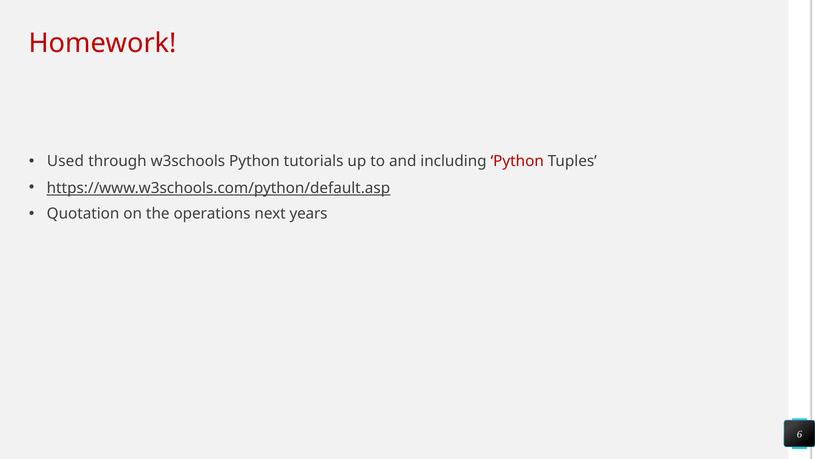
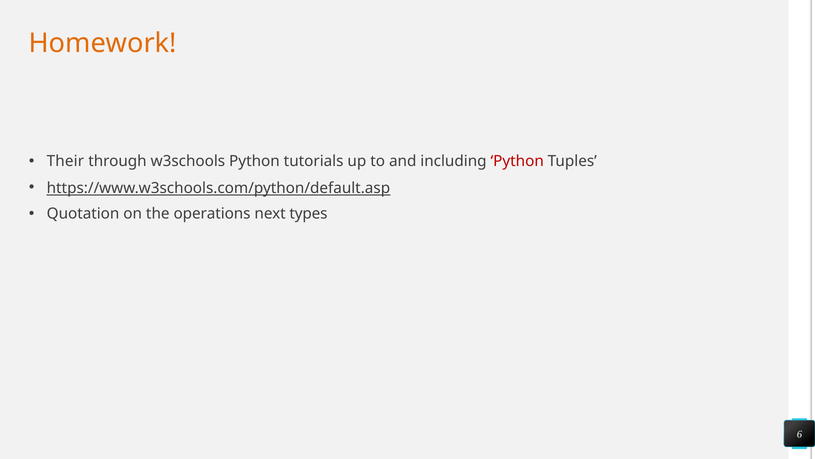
Homework colour: red -> orange
Used: Used -> Their
years: years -> types
